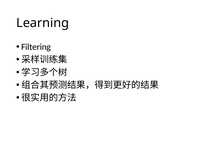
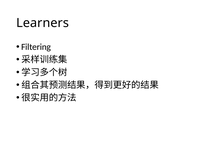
Learning: Learning -> Learners
